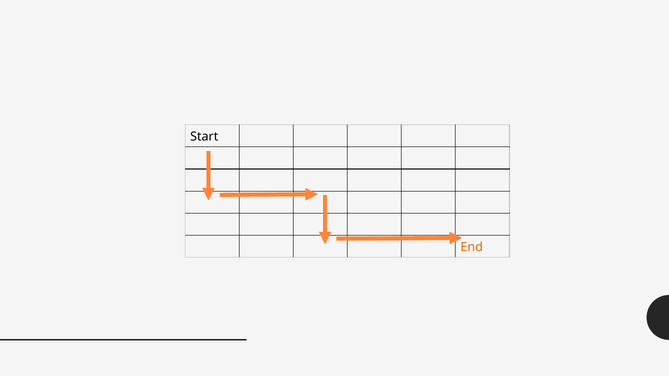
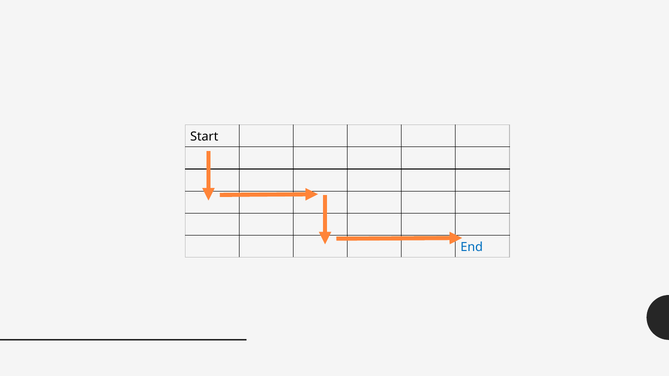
End colour: orange -> blue
